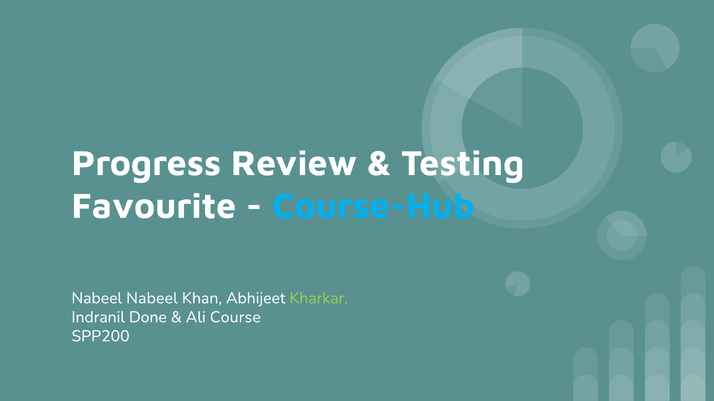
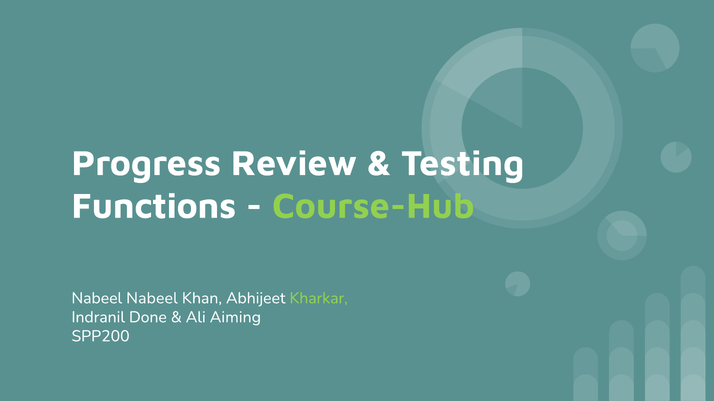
Favourite: Favourite -> Functions
Course-Hub colour: light blue -> light green
Course: Course -> Aiming
